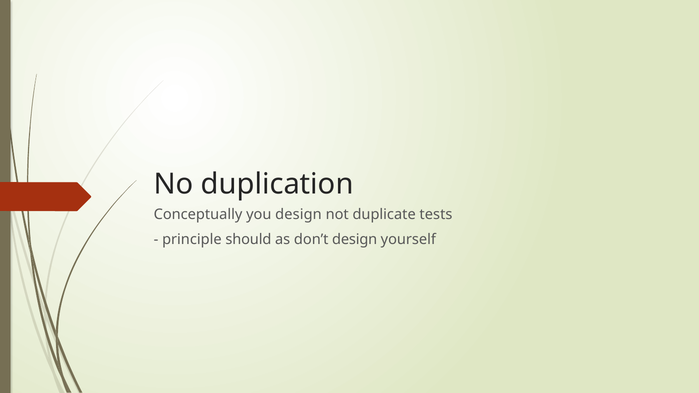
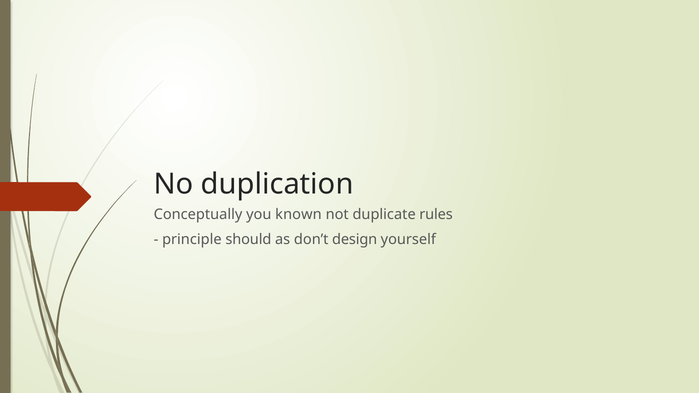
you design: design -> known
tests: tests -> rules
